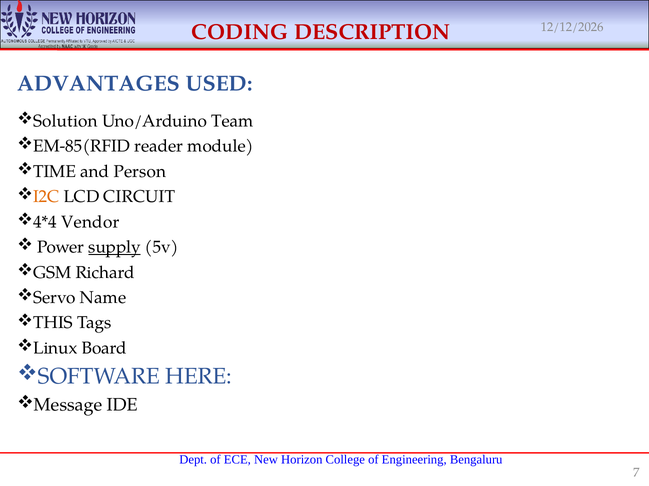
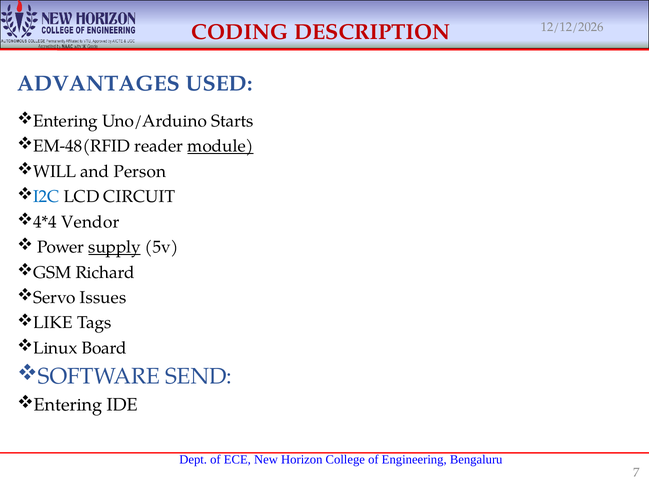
Solution at (65, 121): Solution -> Entering
Team: Team -> Starts
EM-85(RFID: EM-85(RFID -> EM-48(RFID
module underline: none -> present
TIME: TIME -> WILL
I2C colour: orange -> blue
Name: Name -> Issues
THIS: THIS -> LIKE
HERE: HERE -> SEND
Message at (68, 405): Message -> Entering
